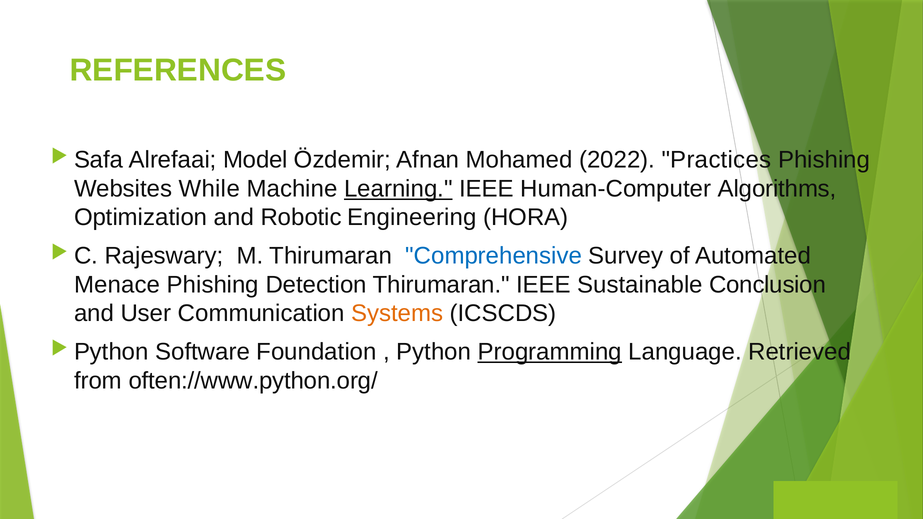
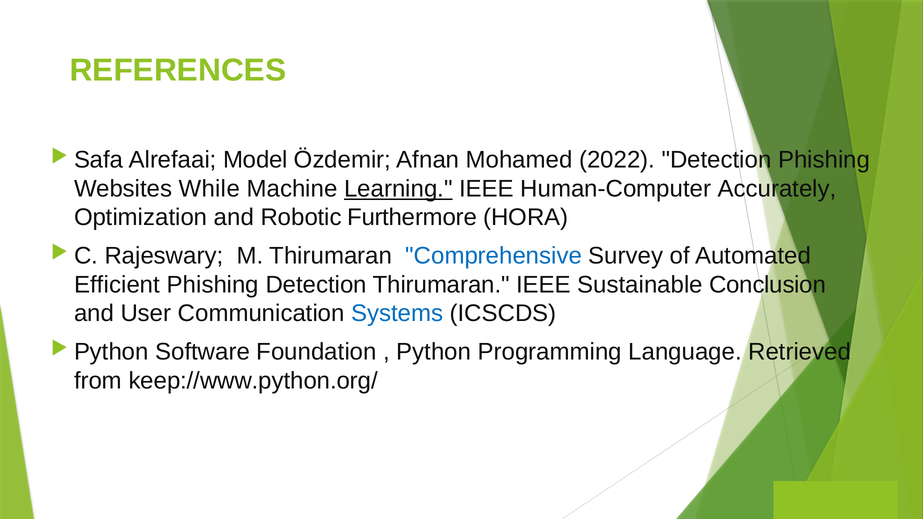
2022 Practices: Practices -> Detection
Algorithms: Algorithms -> Accurately
Engineering: Engineering -> Furthermore
Menace: Menace -> Efficient
Systems colour: orange -> blue
Programming underline: present -> none
often://www.python.org/: often://www.python.org/ -> keep://www.python.org/
